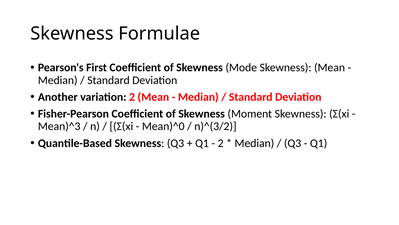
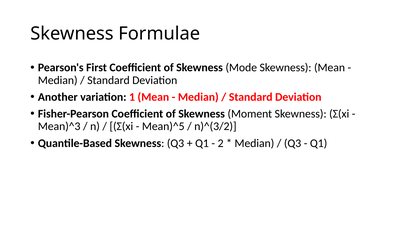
variation 2: 2 -> 1
Mean)^0: Mean)^0 -> Mean)^5
